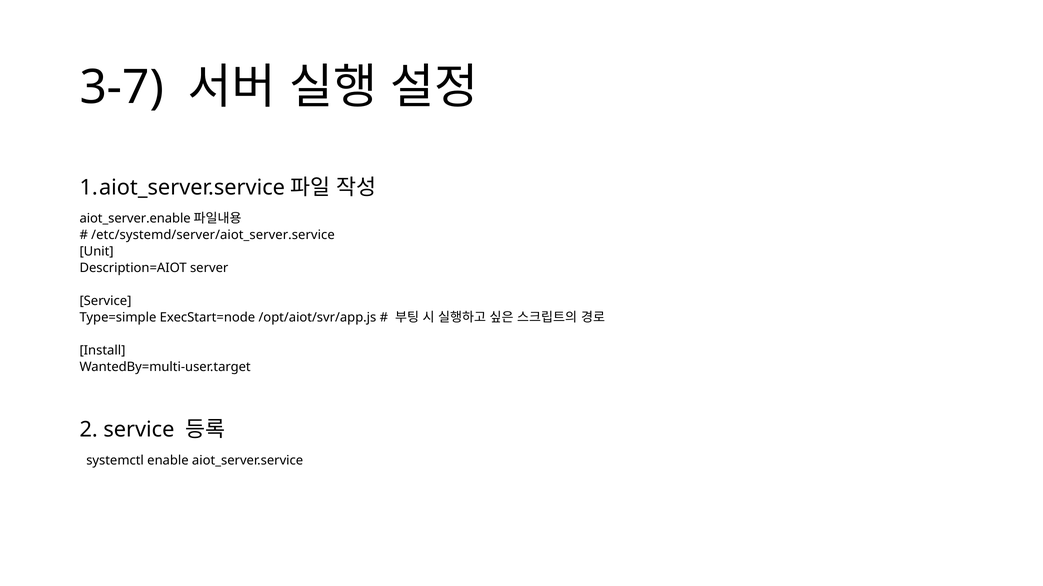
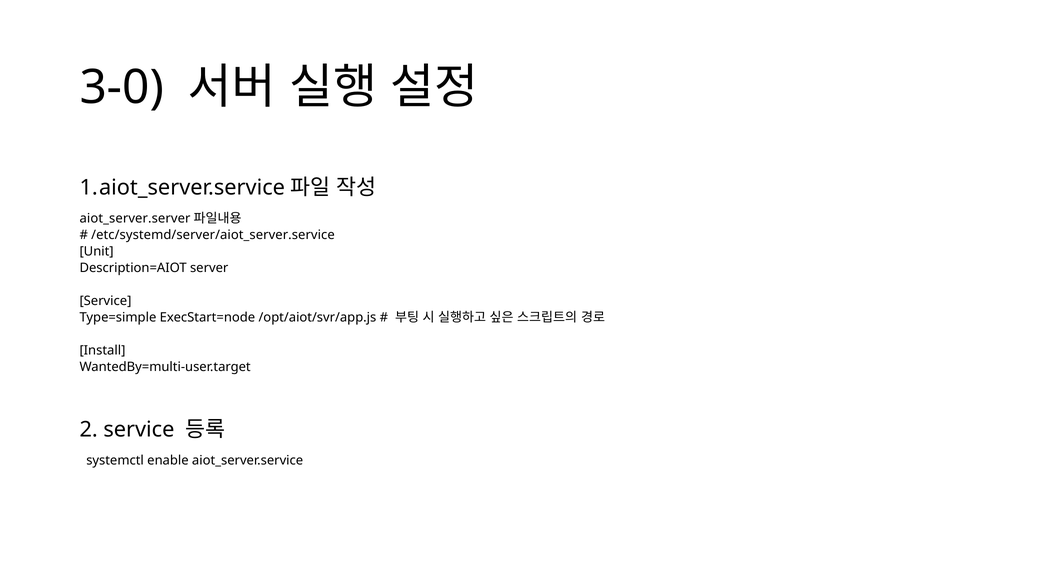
3-7: 3-7 -> 3-0
aiot_server.enable: aiot_server.enable -> aiot_server.server
